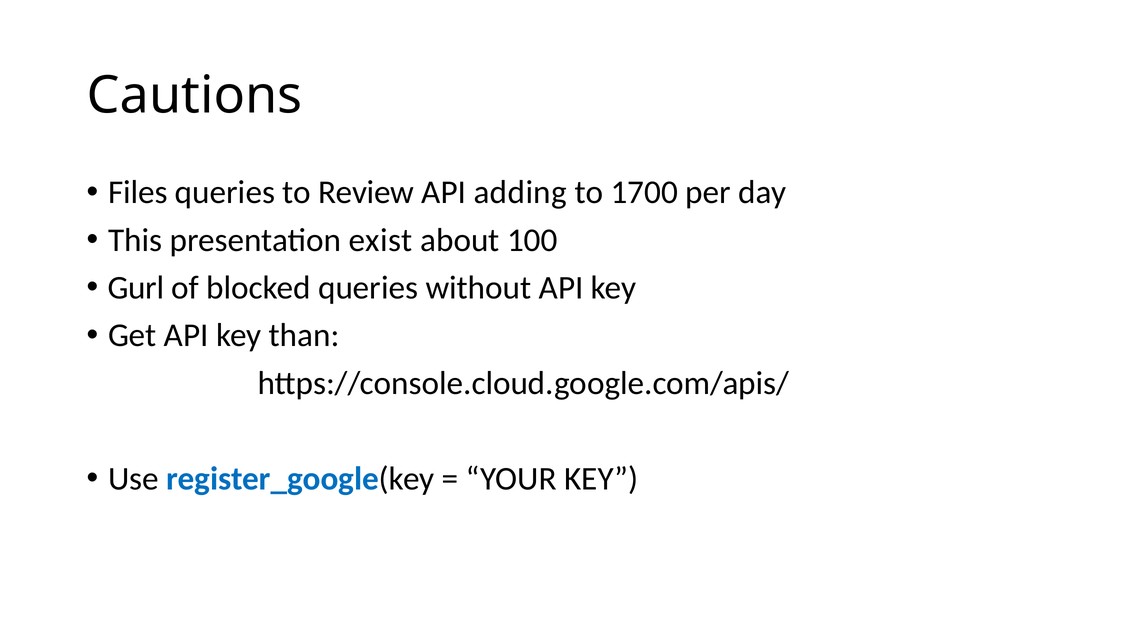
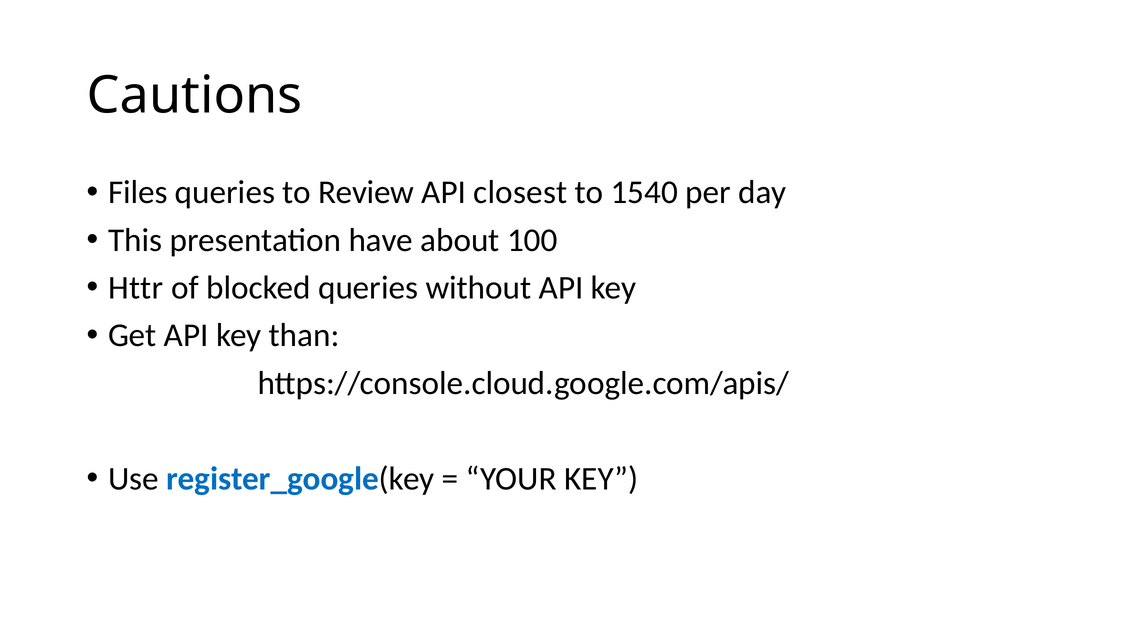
adding: adding -> closest
1700: 1700 -> 1540
exist: exist -> have
Gurl: Gurl -> Httr
